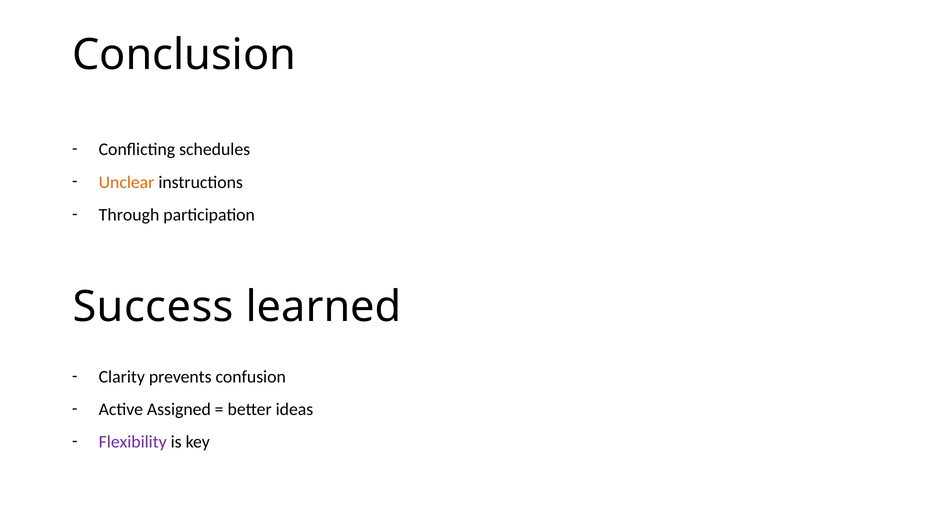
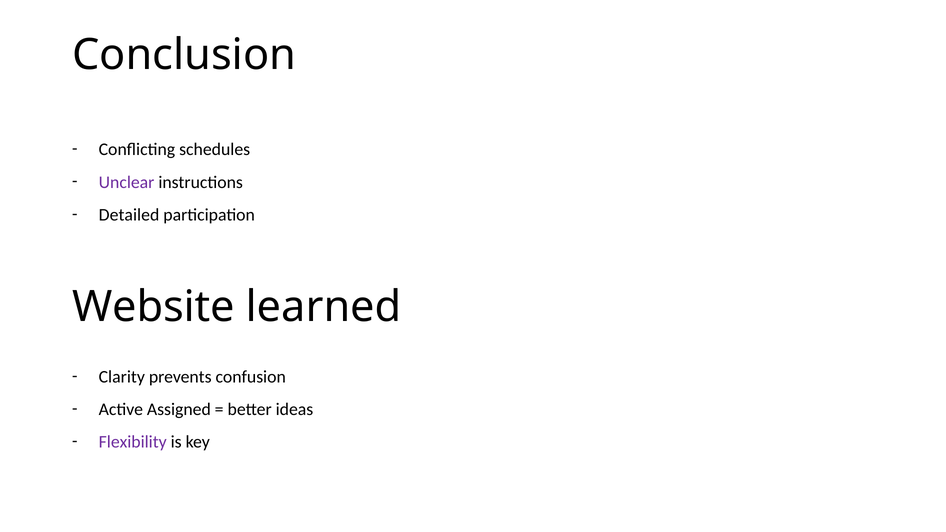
Unclear colour: orange -> purple
Through: Through -> Detailed
Success: Success -> Website
